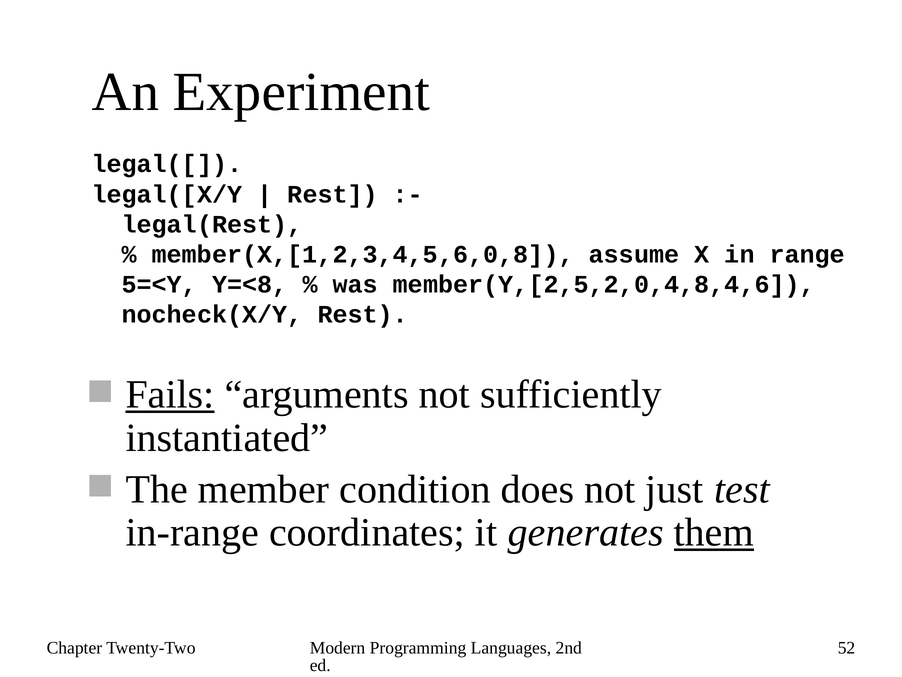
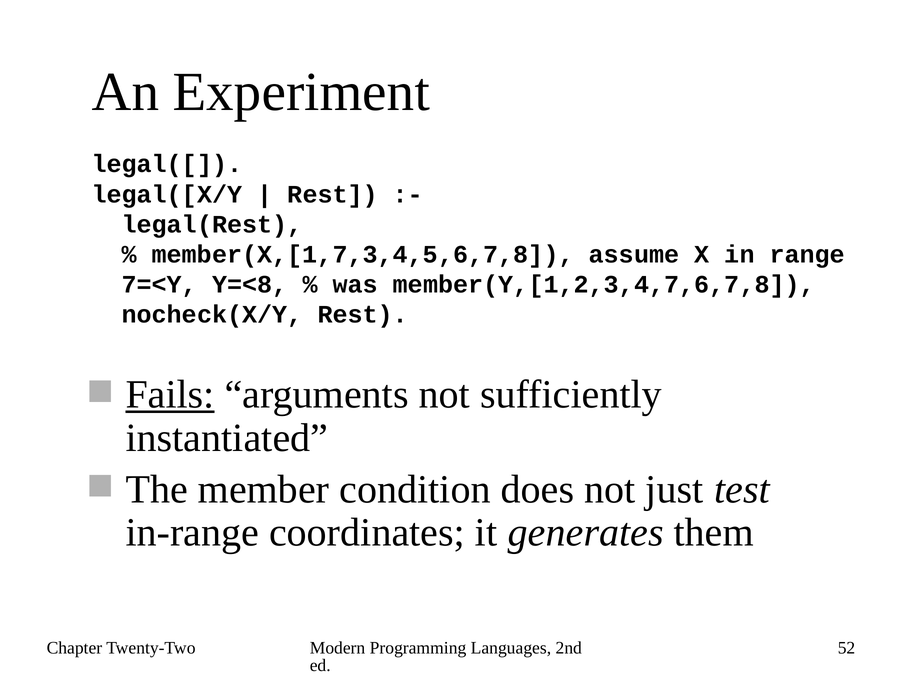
member(X,[1,2,3,4,5,6,0,8: member(X,[1,2,3,4,5,6,0,8 -> member(X,[1,7,3,4,5,6,7,8
5=<Y: 5=<Y -> 7=<Y
member(Y,[2,5,2,0,4,8,4,6: member(Y,[2,5,2,0,4,8,4,6 -> member(Y,[1,2,3,4,7,6,7,8
them underline: present -> none
